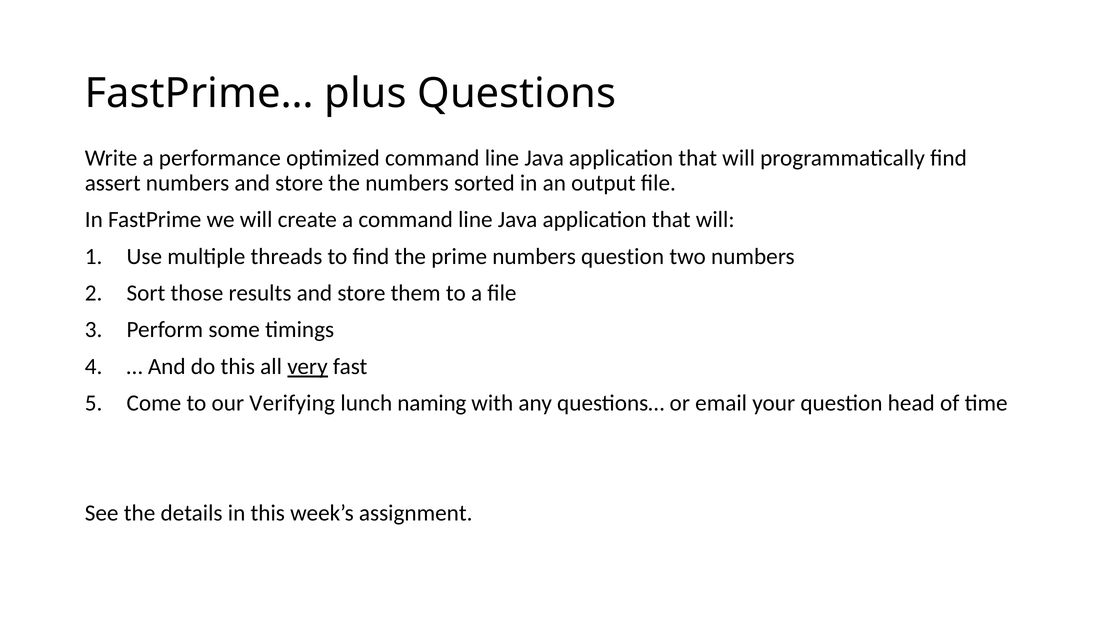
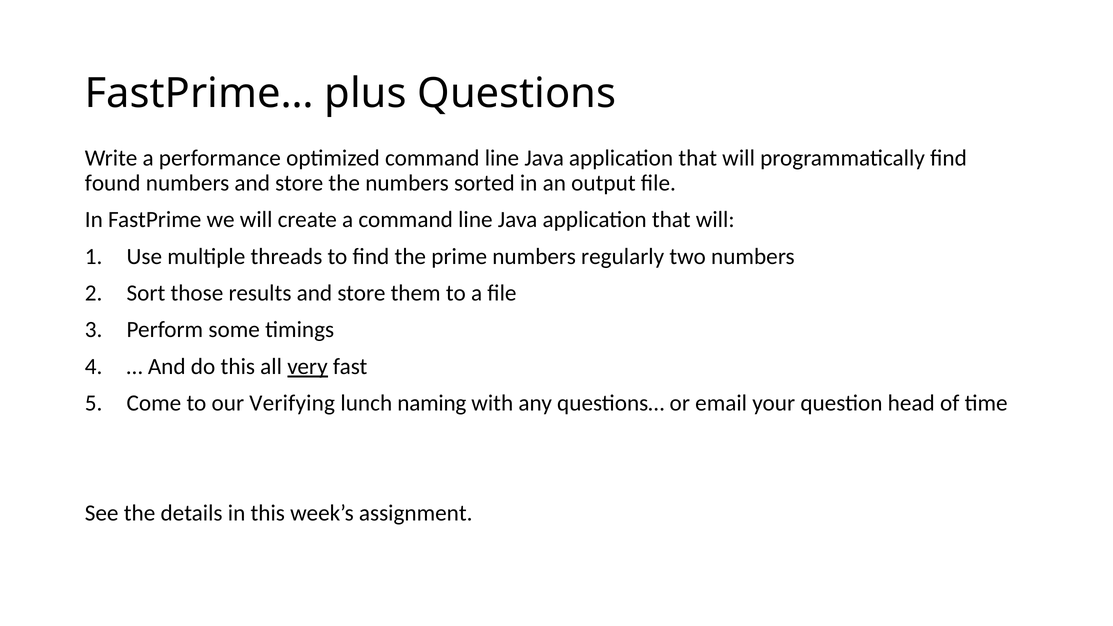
assert: assert -> found
numbers question: question -> regularly
